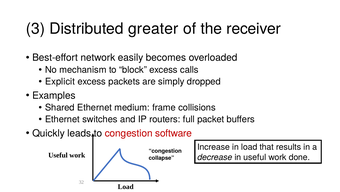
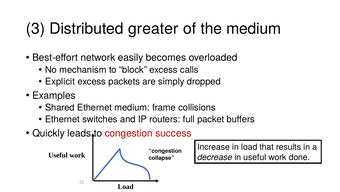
the receiver: receiver -> medium
software: software -> success
